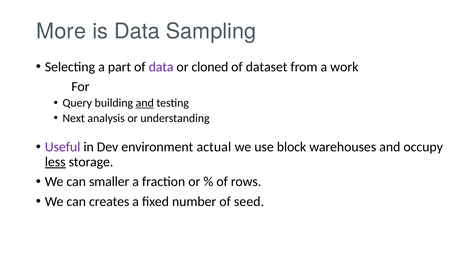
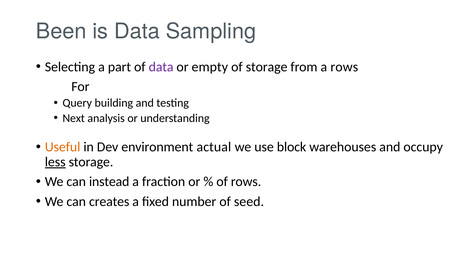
More: More -> Been
cloned: cloned -> empty
of dataset: dataset -> storage
a work: work -> rows
and at (145, 103) underline: present -> none
Useful colour: purple -> orange
smaller: smaller -> instead
